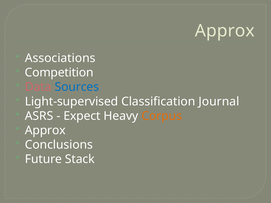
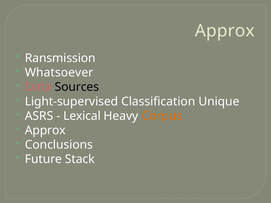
Associations: Associations -> Ransmission
Competition: Competition -> Whatsoever
Sources colour: blue -> black
Journal: Journal -> Unique
Expect: Expect -> Lexical
